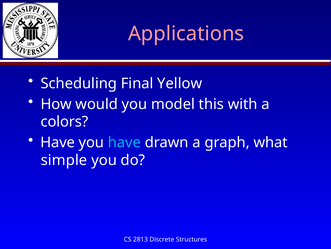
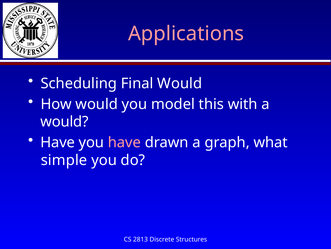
Final Yellow: Yellow -> Would
colors at (64, 121): colors -> would
have at (124, 142) colour: light blue -> pink
